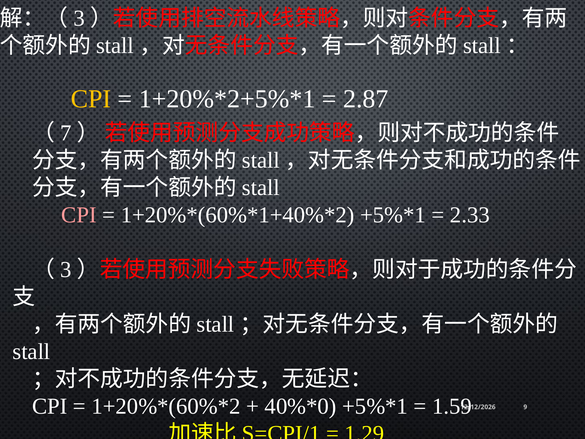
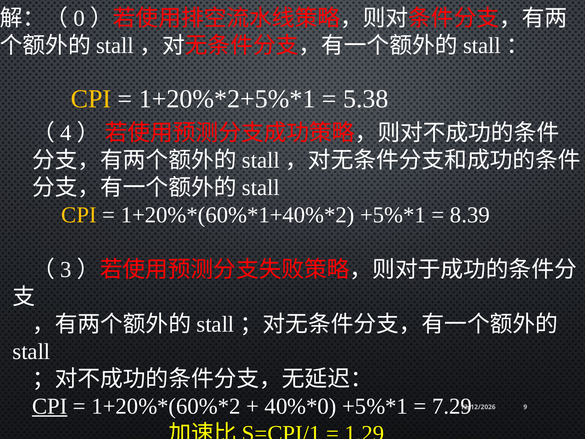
3 at (79, 18): 3 -> 0
2.87: 2.87 -> 5.38
7: 7 -> 4
CPI at (79, 215) colour: pink -> yellow
2.33: 2.33 -> 8.39
CPI at (50, 406) underline: none -> present
1.59: 1.59 -> 7.29
